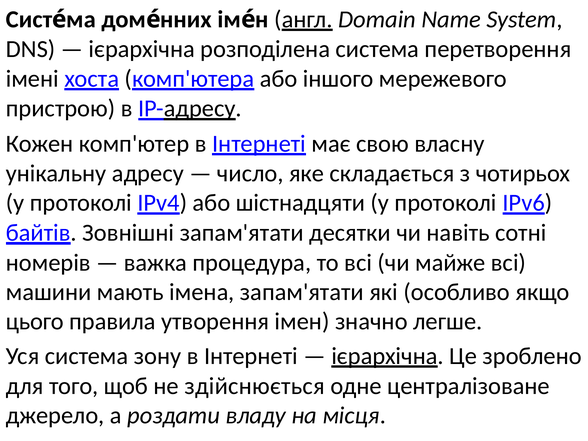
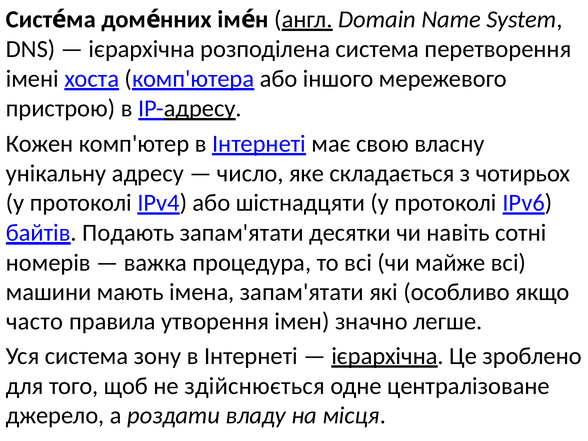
Зовнішні: Зовнішні -> Подають
цього: цього -> часто
